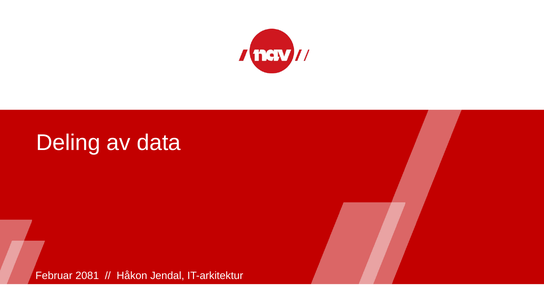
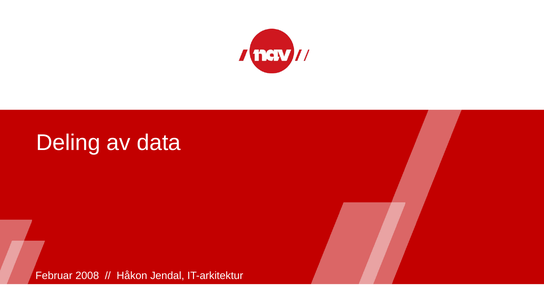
2081: 2081 -> 2008
